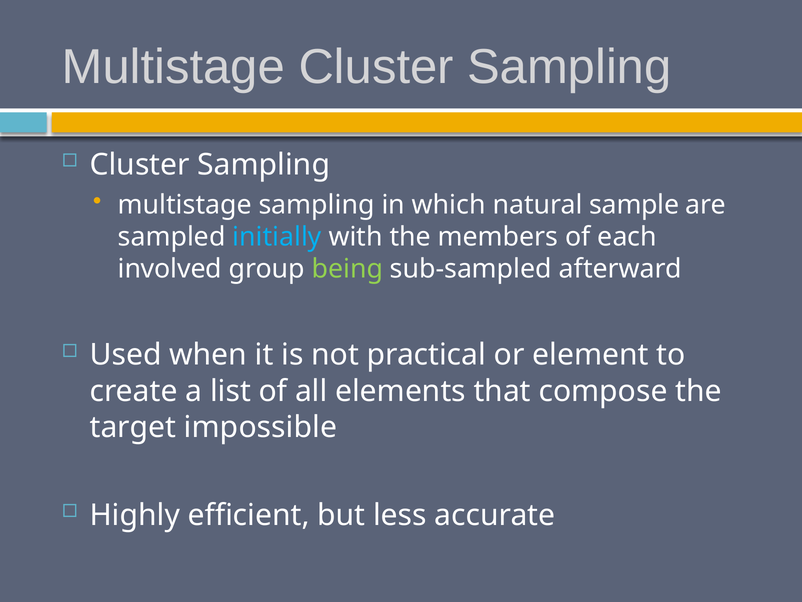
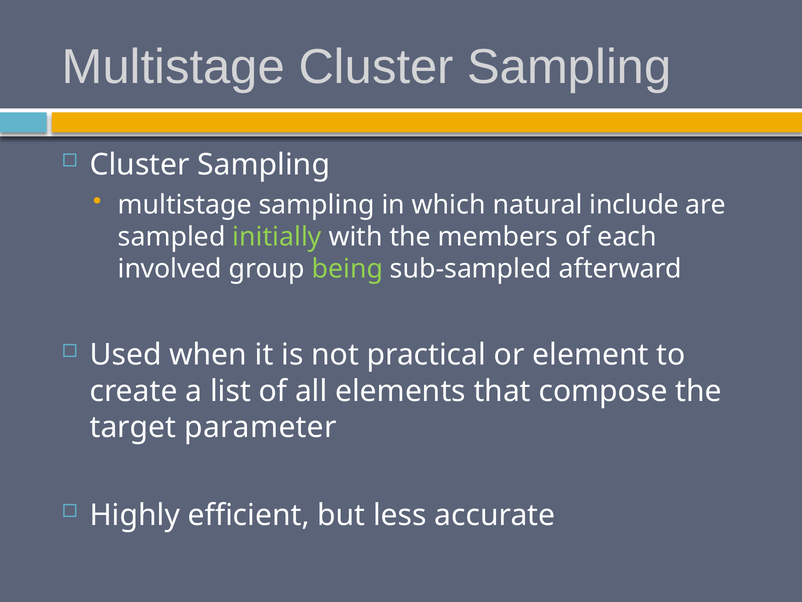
sample: sample -> include
initially colour: light blue -> light green
impossible: impossible -> parameter
